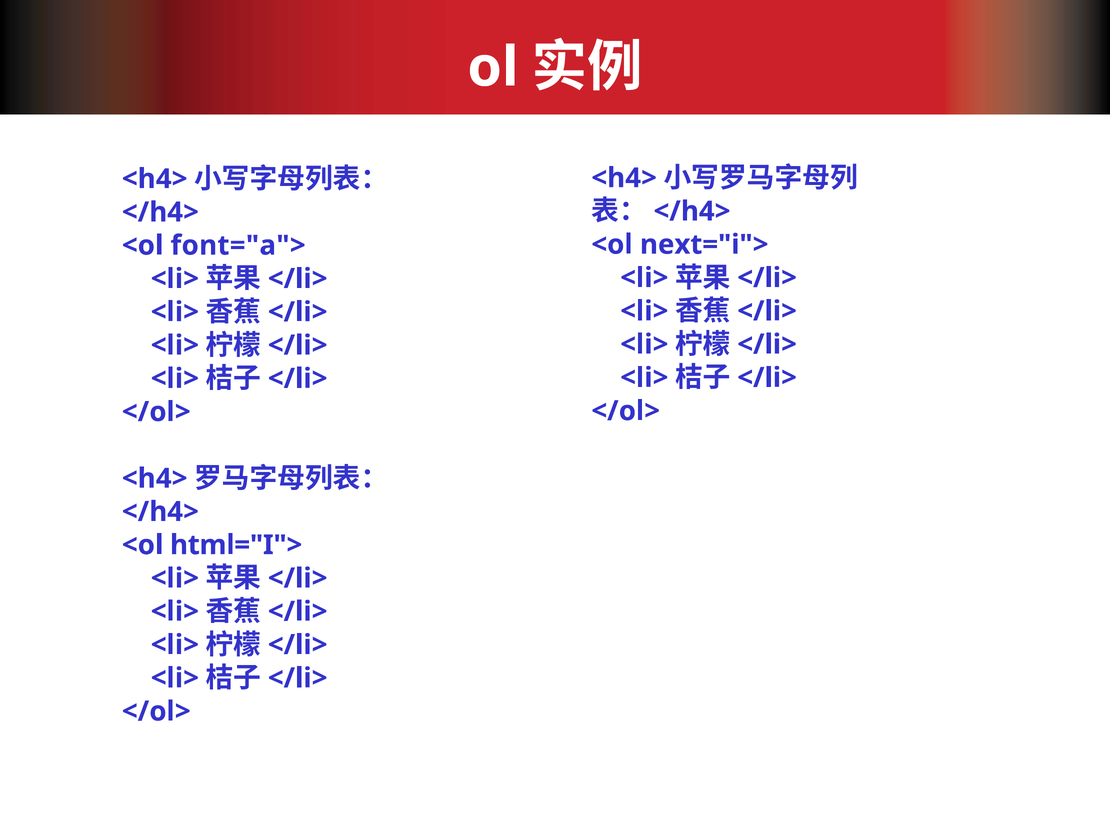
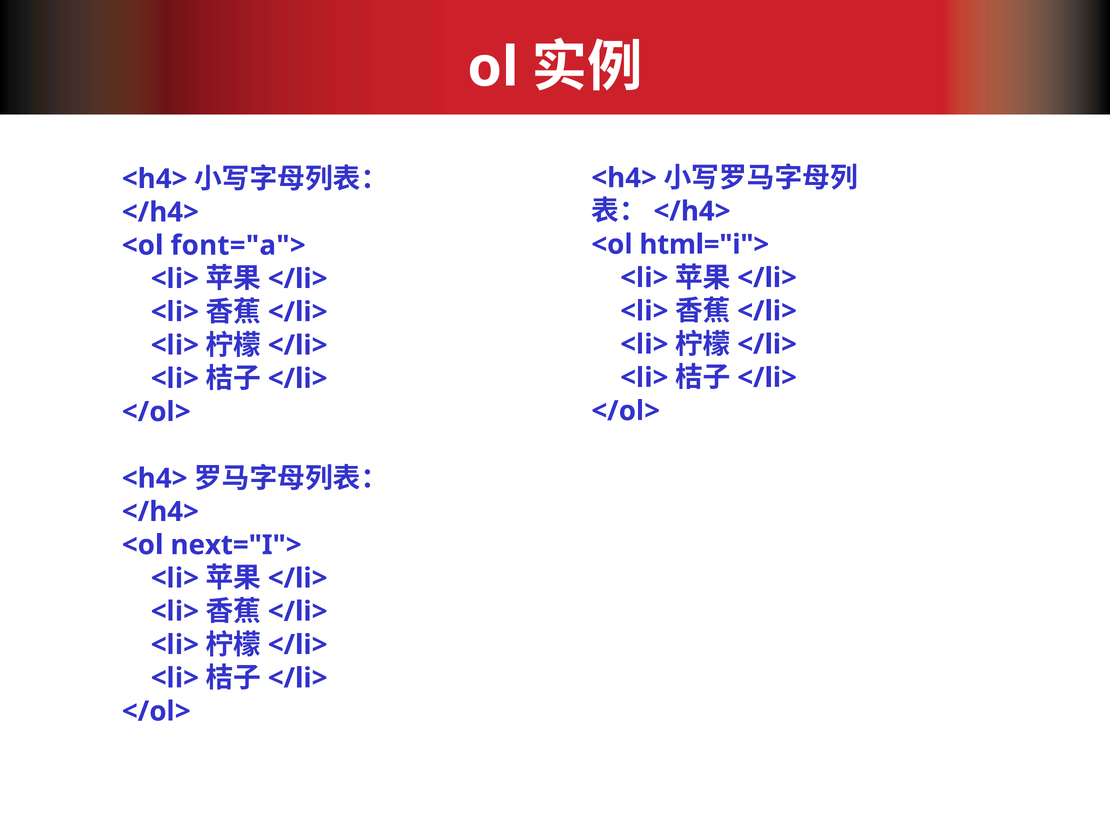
next="i">: next="i"> -> html="i">
html="I">: html="I"> -> next="I">
